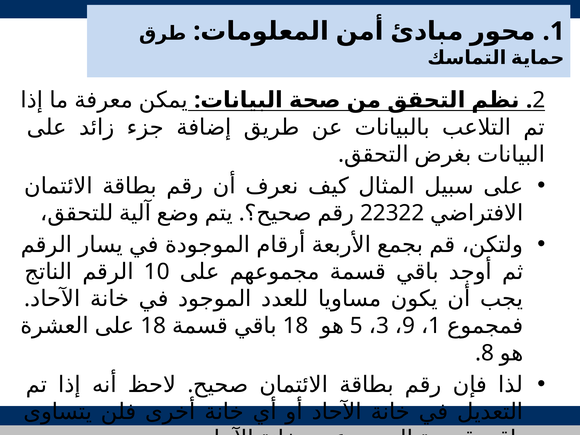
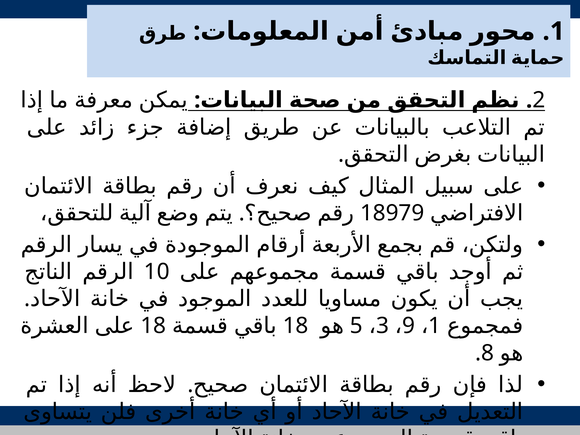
22322: 22322 -> 18979
